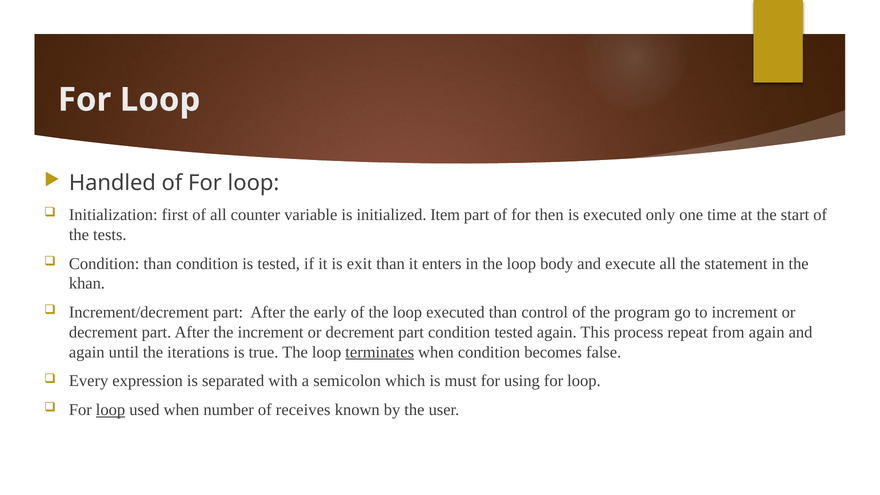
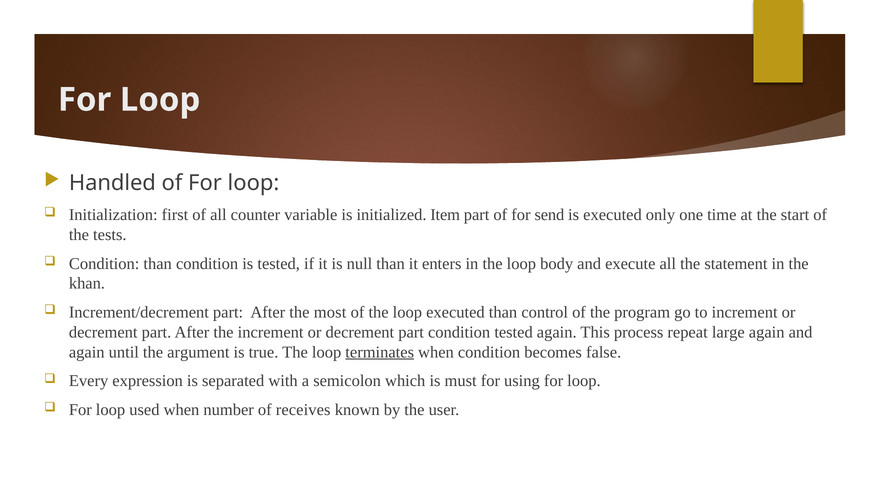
then: then -> send
exit: exit -> null
early: early -> most
from: from -> large
iterations: iterations -> argument
loop at (111, 410) underline: present -> none
